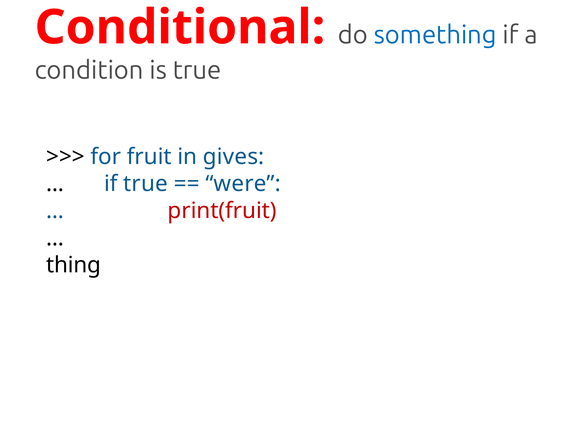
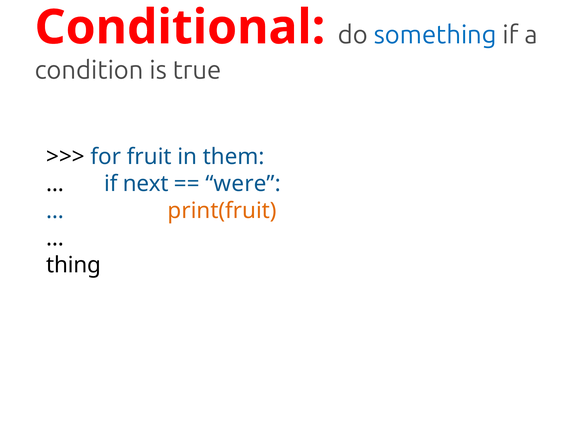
gives: gives -> them
if true: true -> next
print(fruit colour: red -> orange
